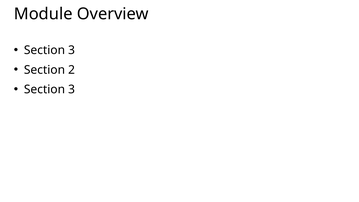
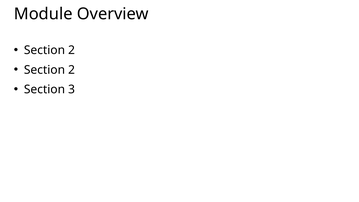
3 at (72, 50): 3 -> 2
